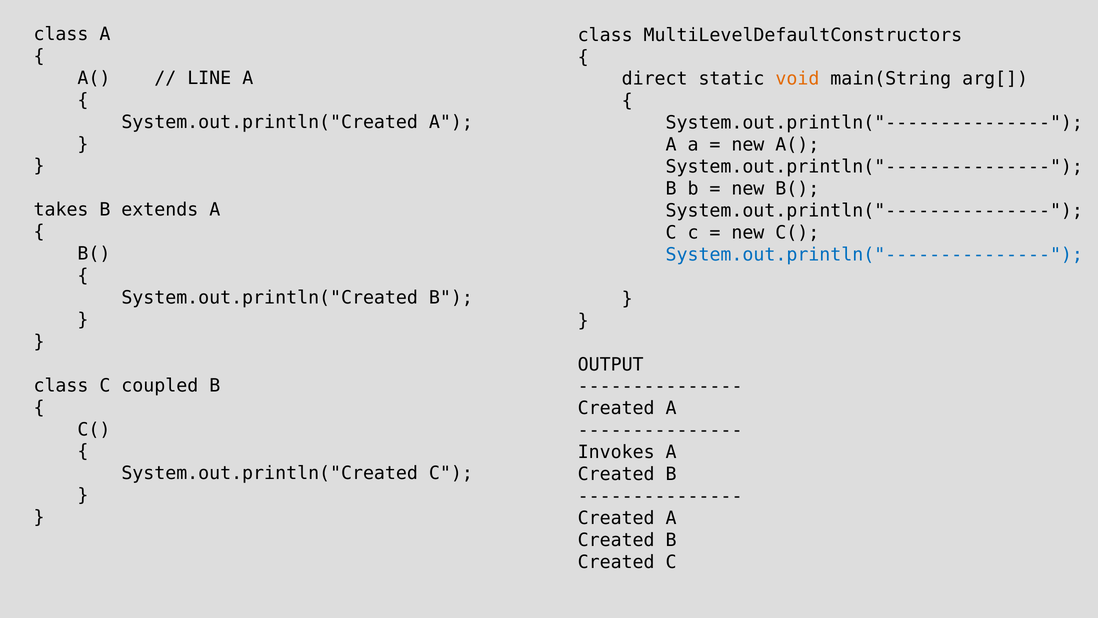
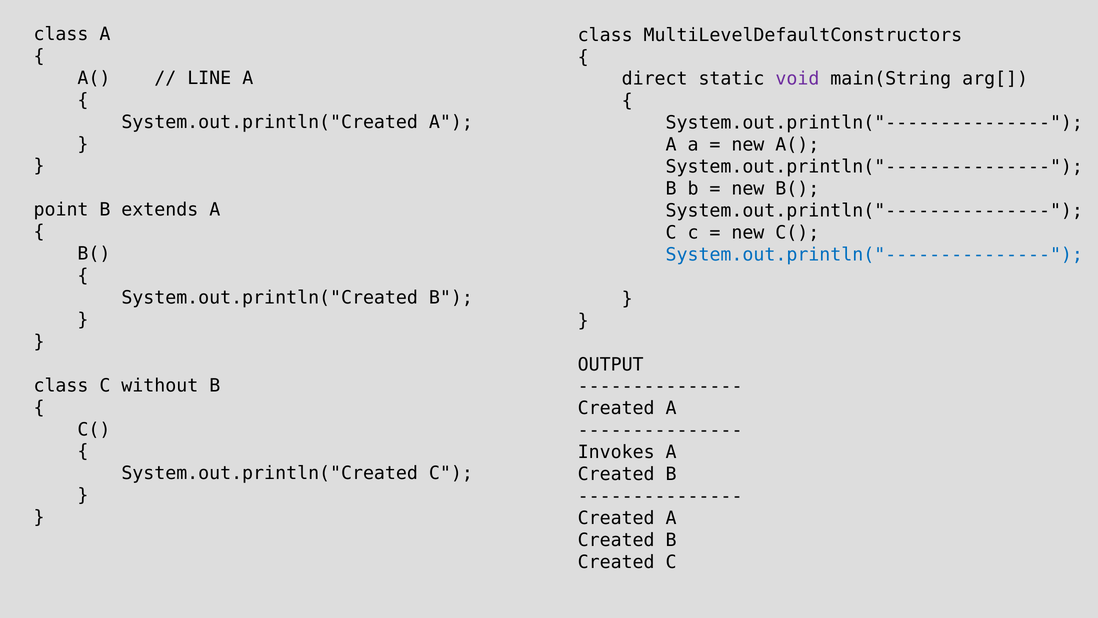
void colour: orange -> purple
takes: takes -> point
coupled: coupled -> without
